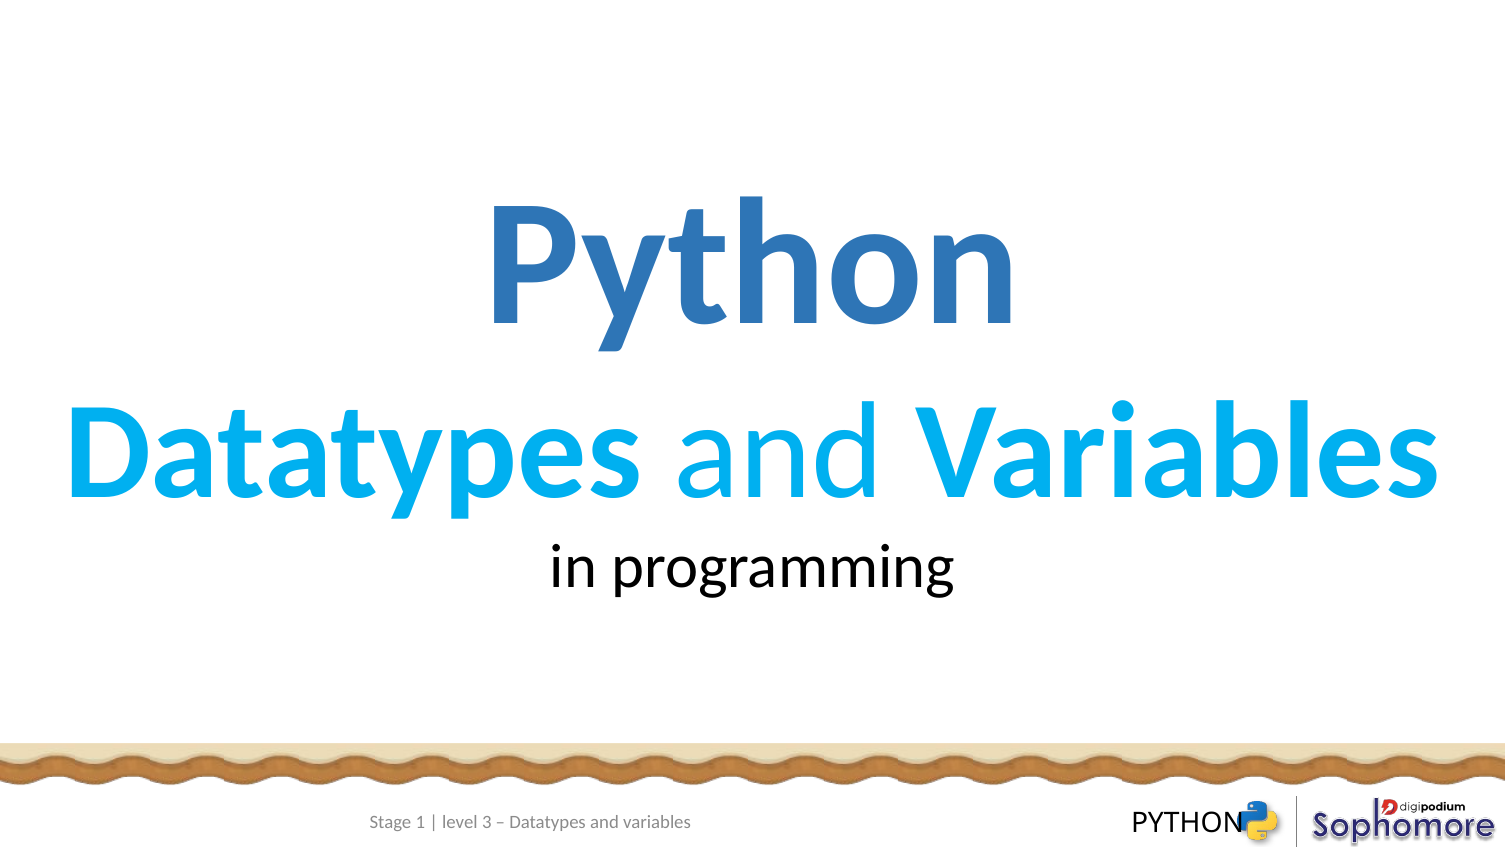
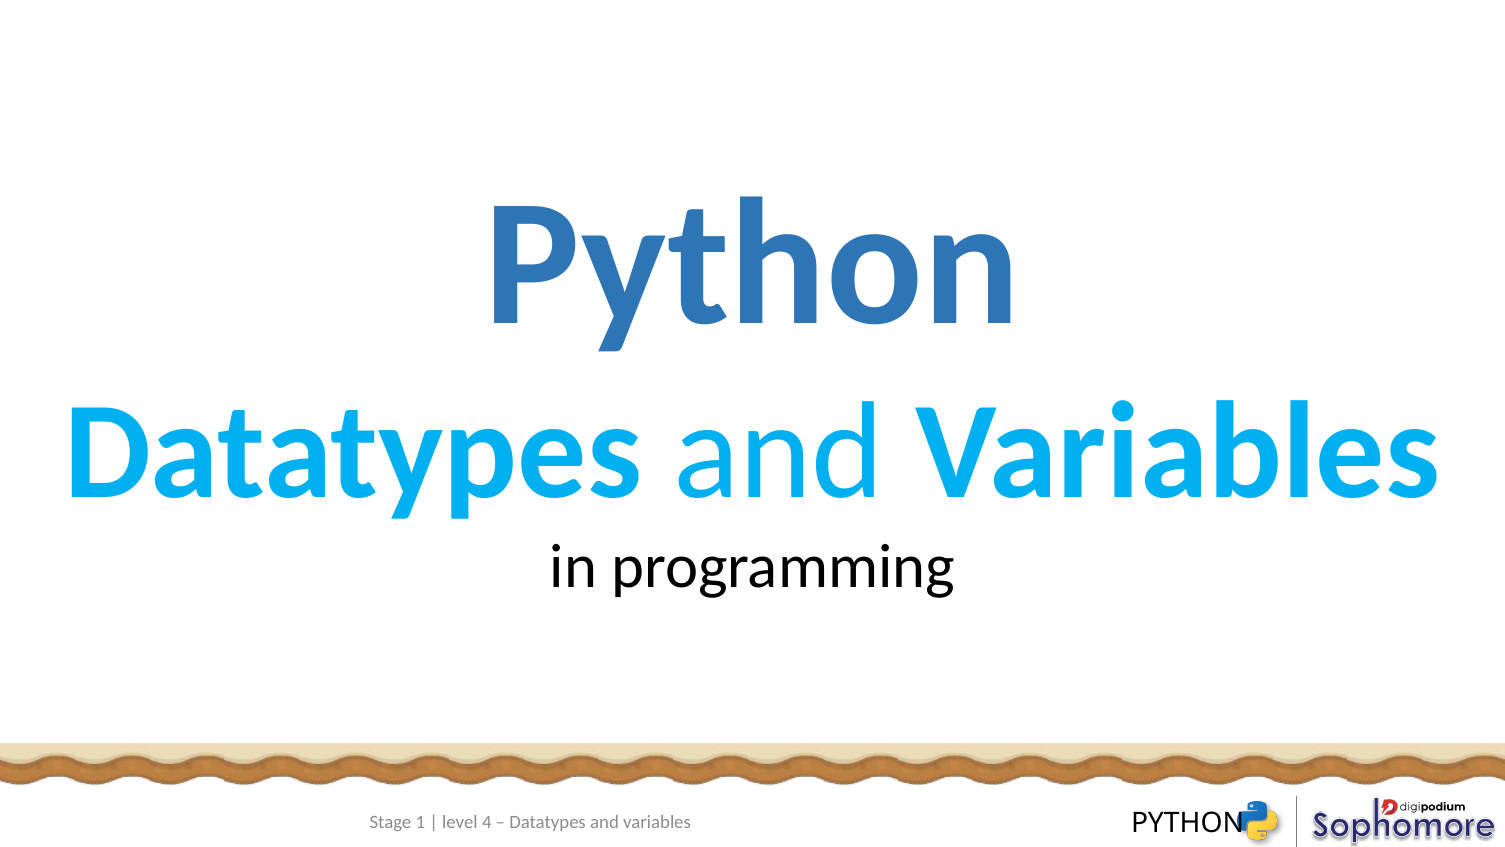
3: 3 -> 4
